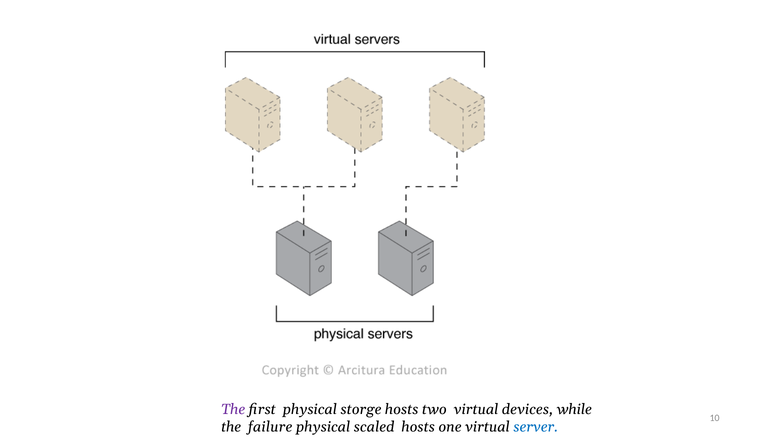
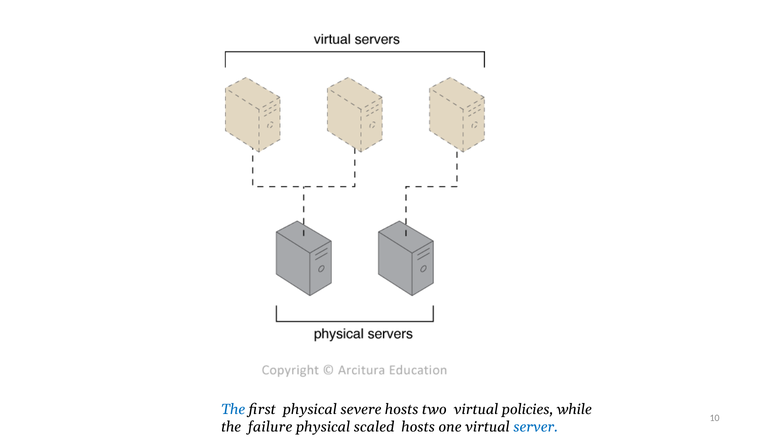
The at (233, 410) colour: purple -> blue
storge: storge -> severe
devices: devices -> policies
